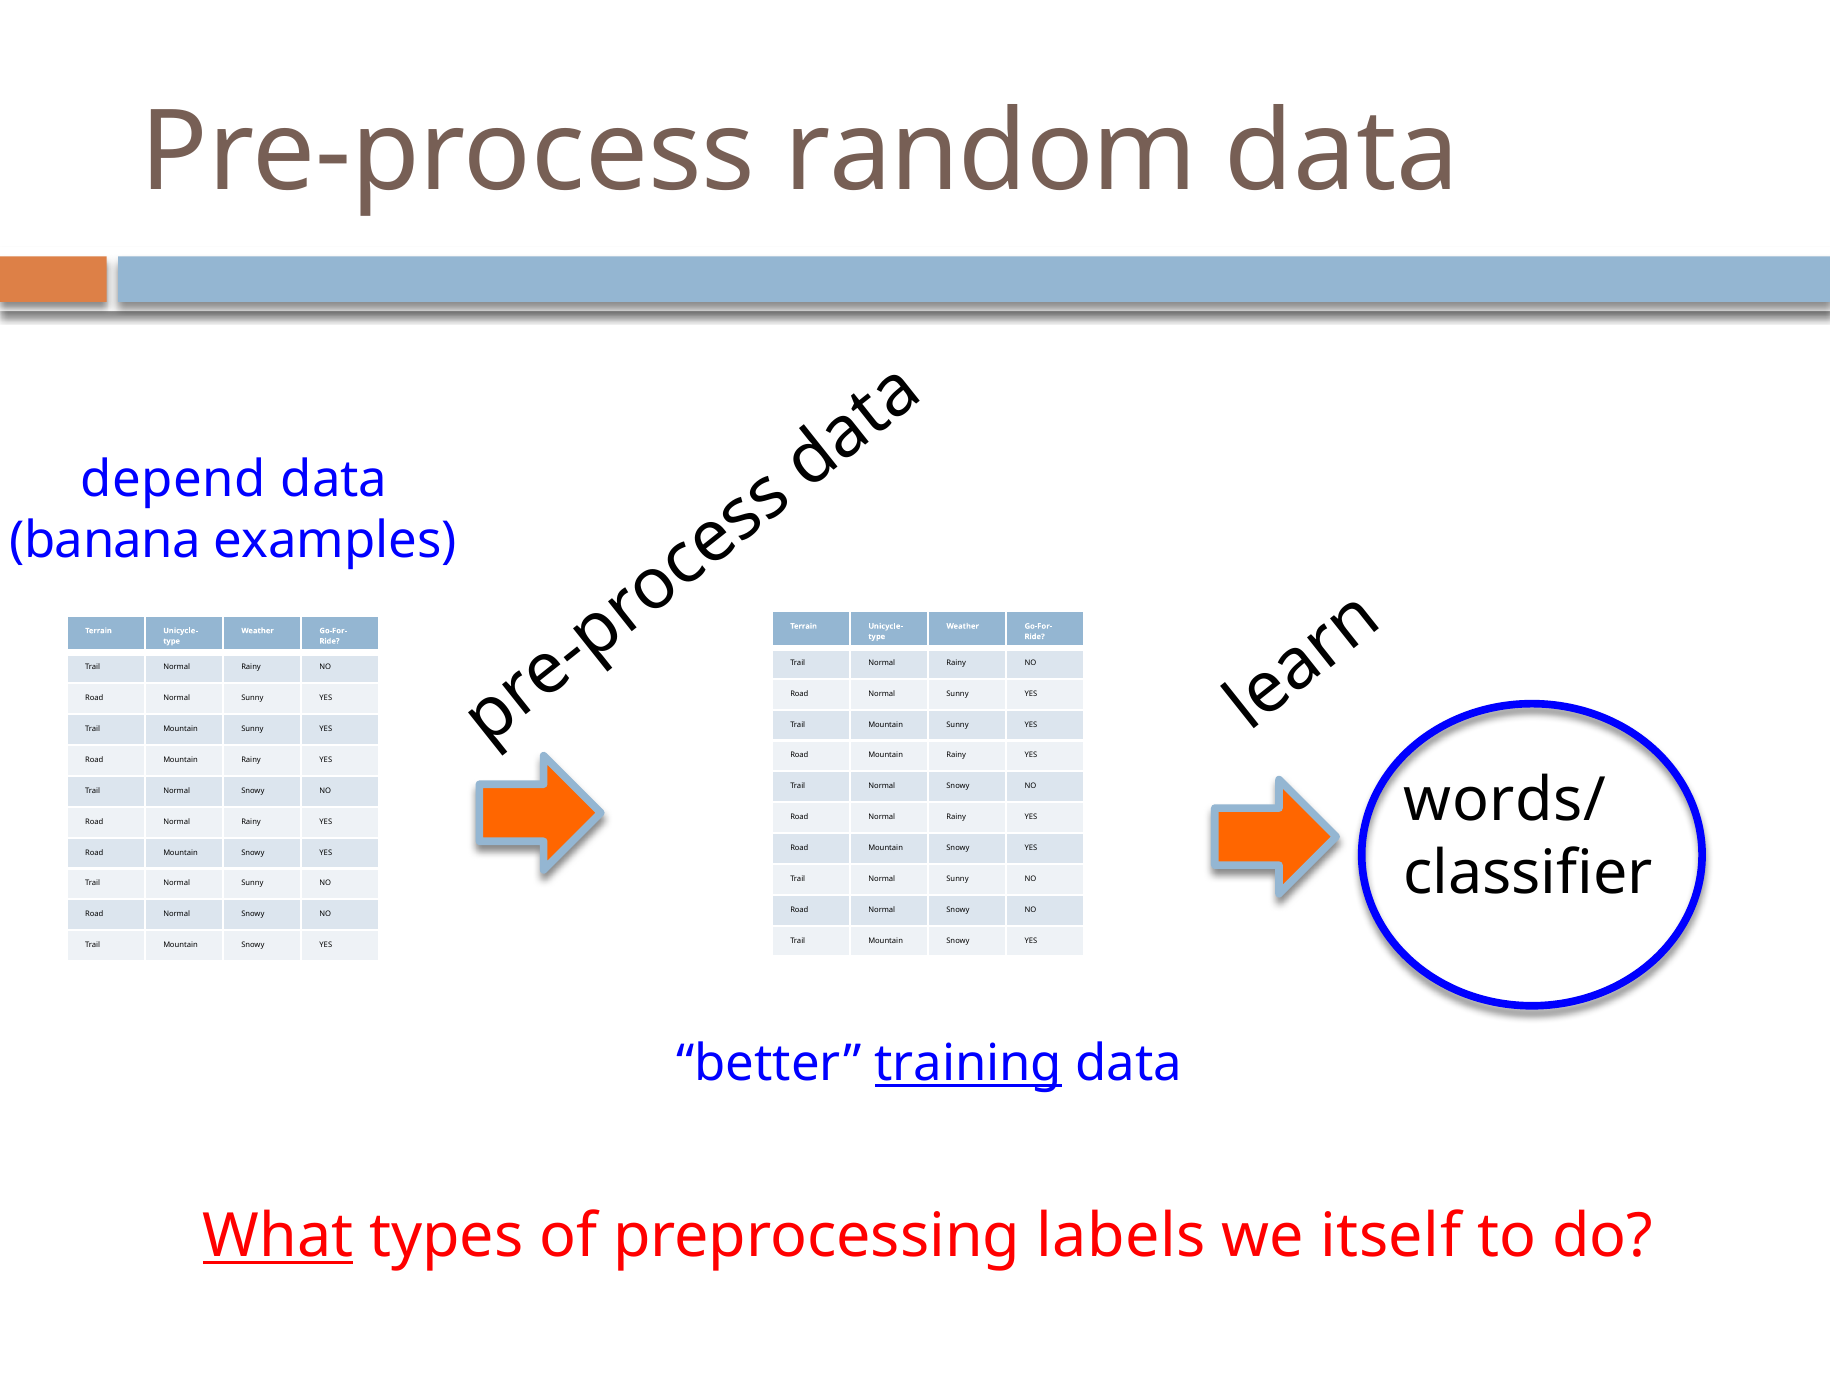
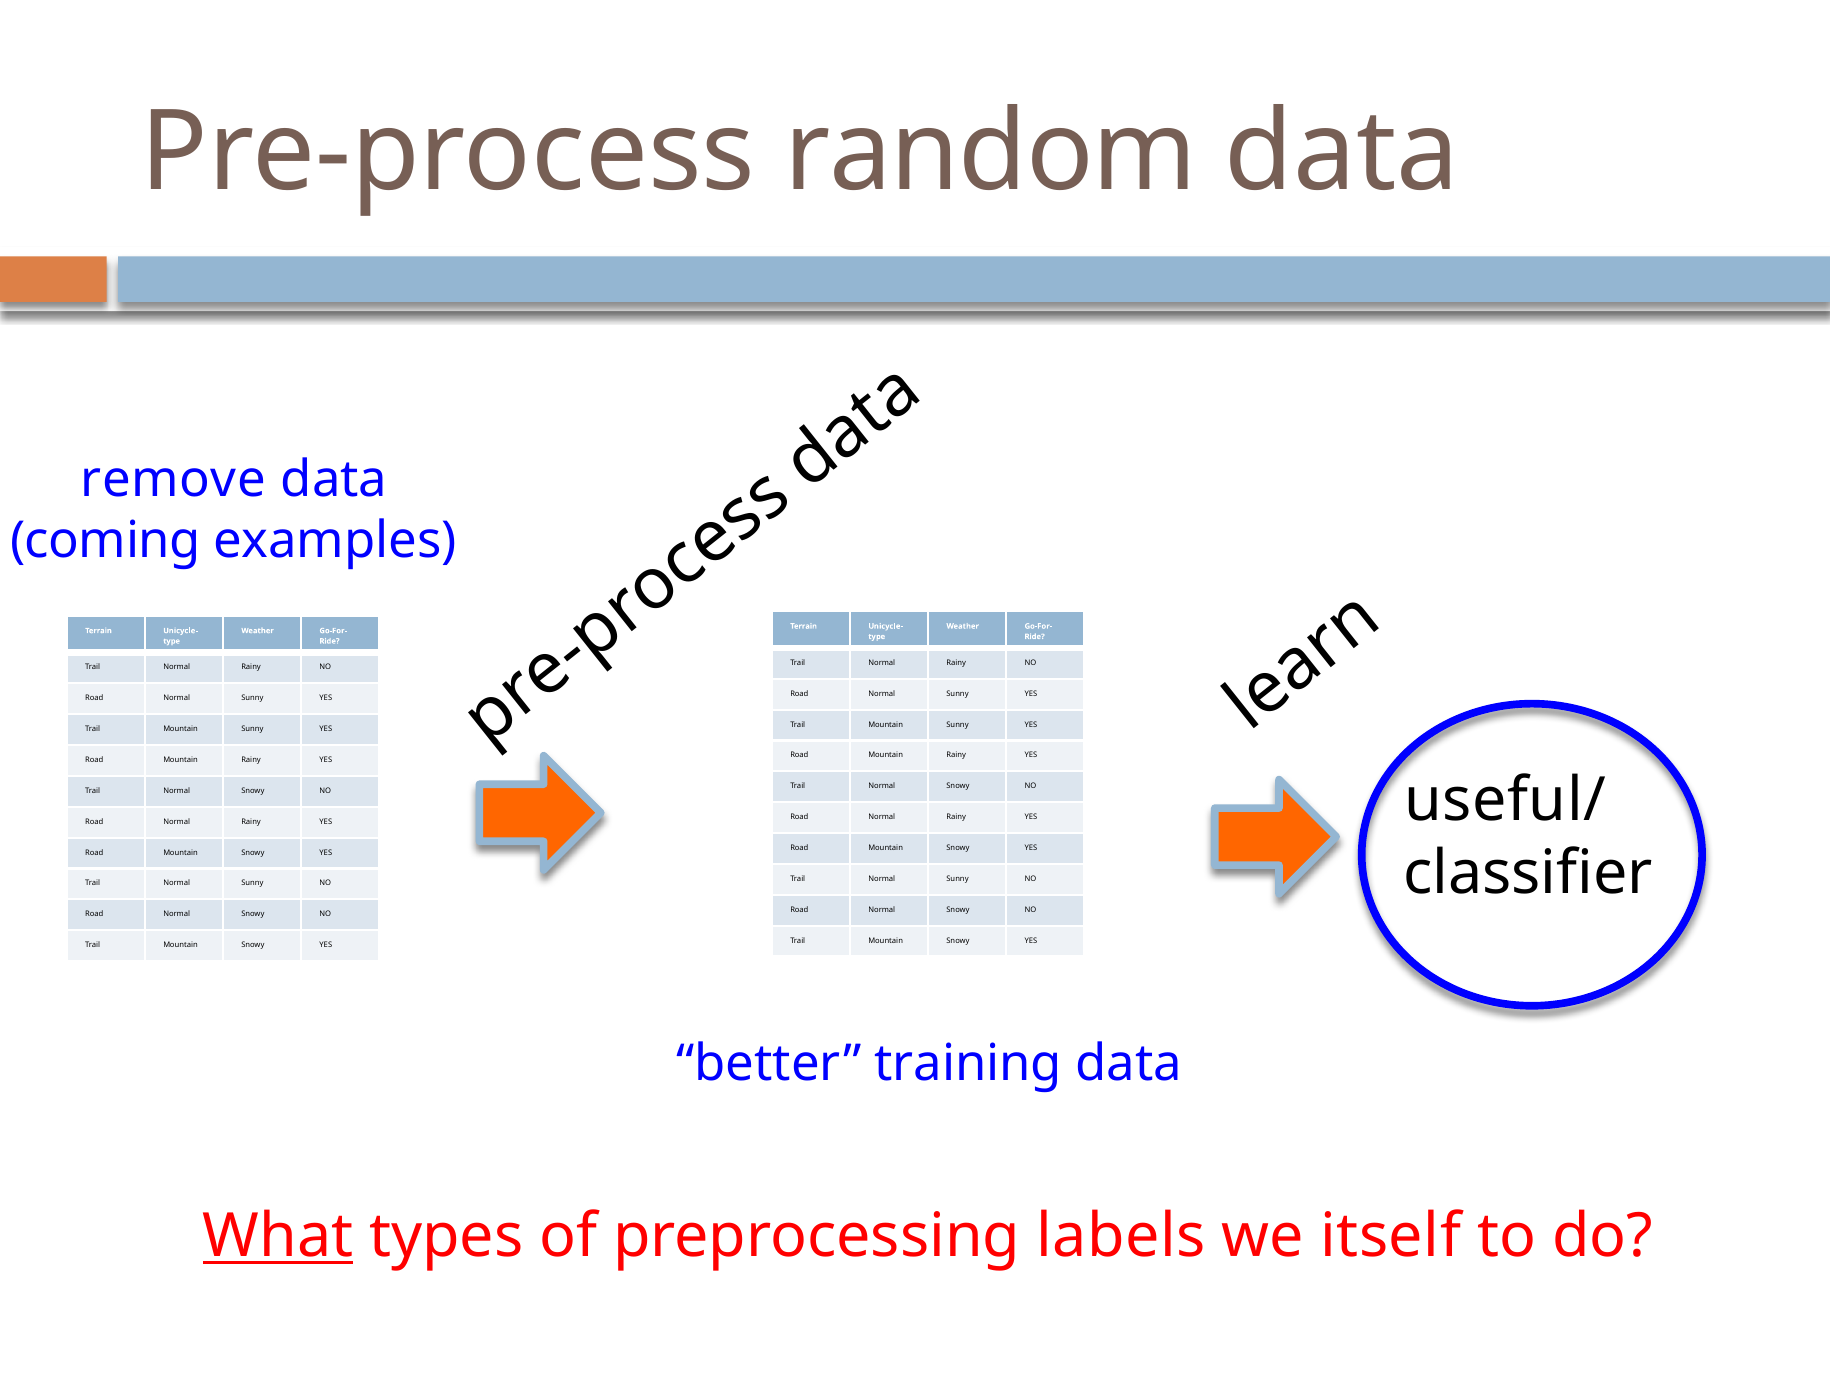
depend: depend -> remove
banana: banana -> coming
words/: words/ -> useful/
training underline: present -> none
